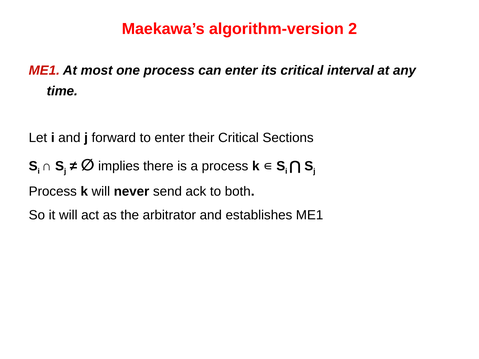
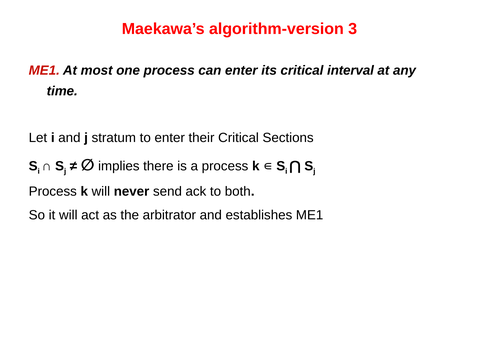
2: 2 -> 3
forward: forward -> stratum
